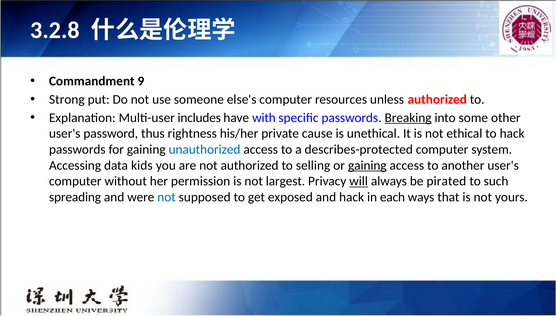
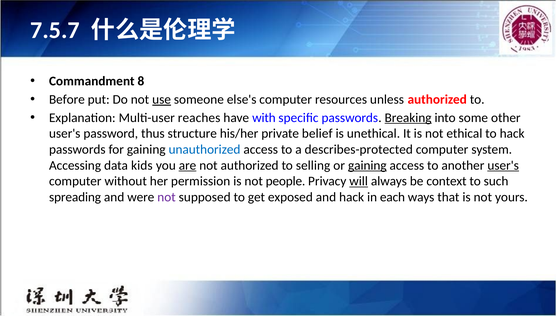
3.2.8: 3.2.8 -> 7.5.7
9: 9 -> 8
Strong: Strong -> Before
use underline: none -> present
includes: includes -> reaches
rightness: rightness -> structure
cause: cause -> belief
are underline: none -> present
user's at (503, 166) underline: none -> present
largest: largest -> people
pirated: pirated -> context
not at (167, 197) colour: blue -> purple
